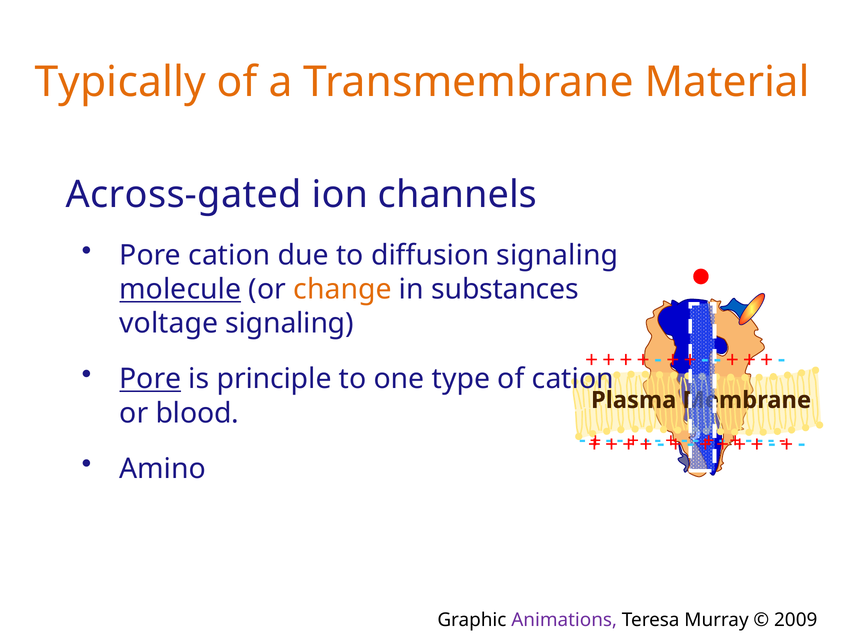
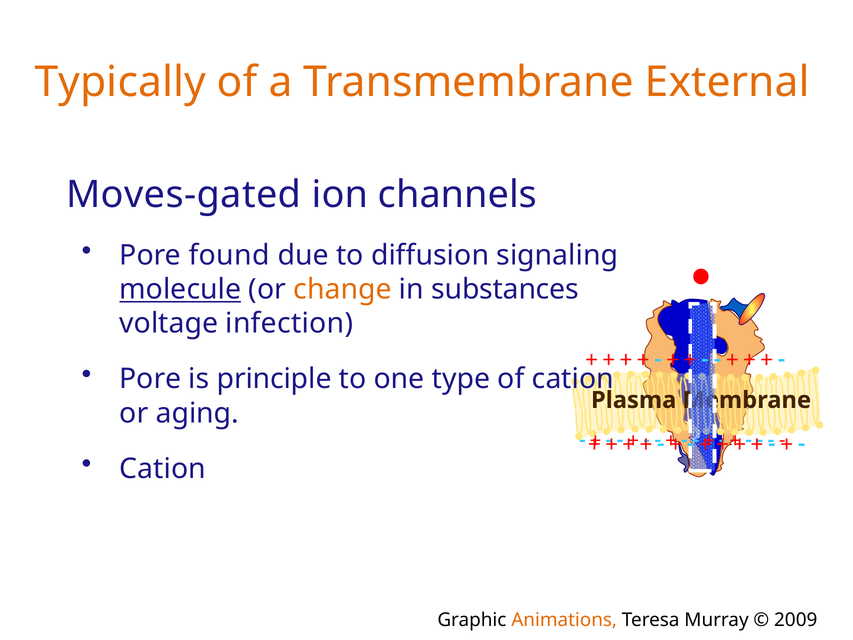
Material: Material -> External
Across-gated: Across-gated -> Moves-gated
Pore cation: cation -> found
voltage signaling: signaling -> infection
Pore at (150, 379) underline: present -> none
blood: blood -> aging
Amino at (163, 468): Amino -> Cation
Animations colour: purple -> orange
